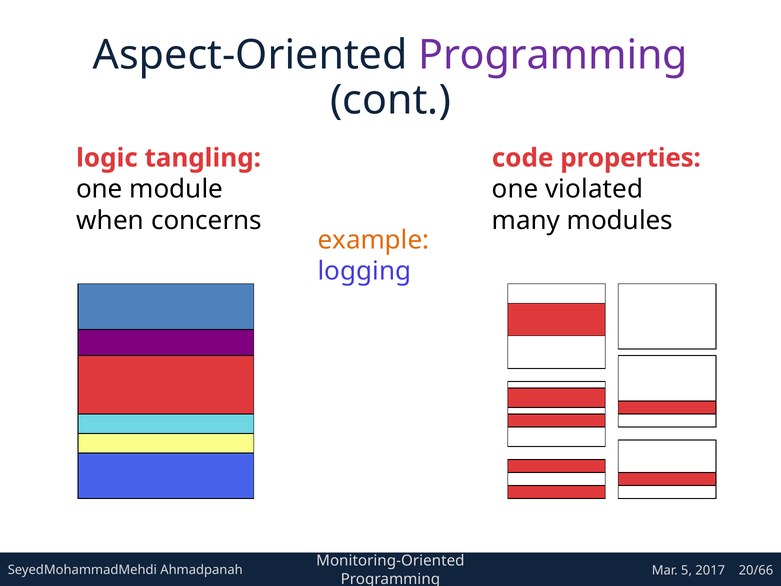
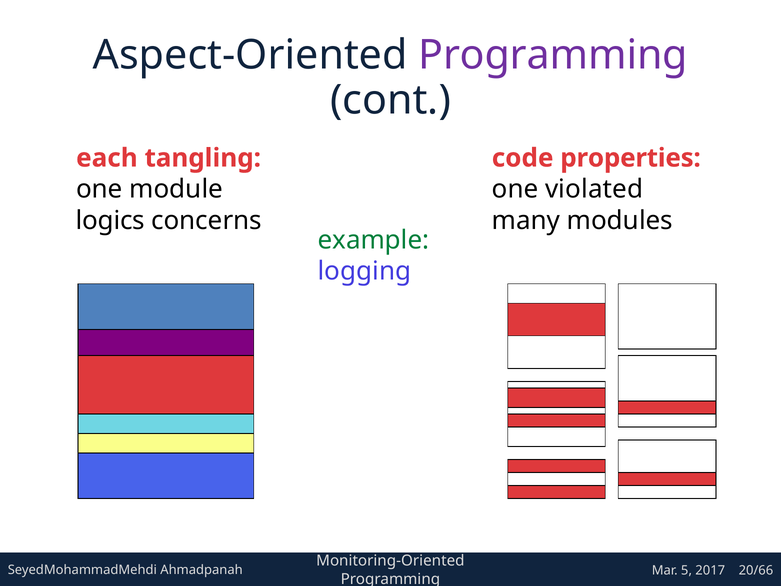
logic: logic -> each
when: when -> logics
example colour: orange -> green
